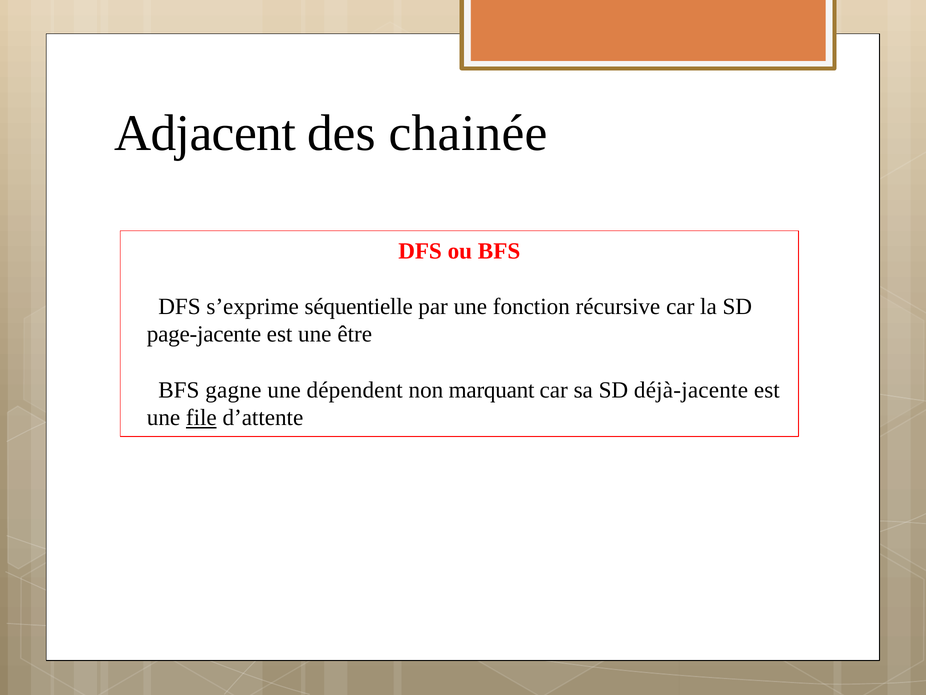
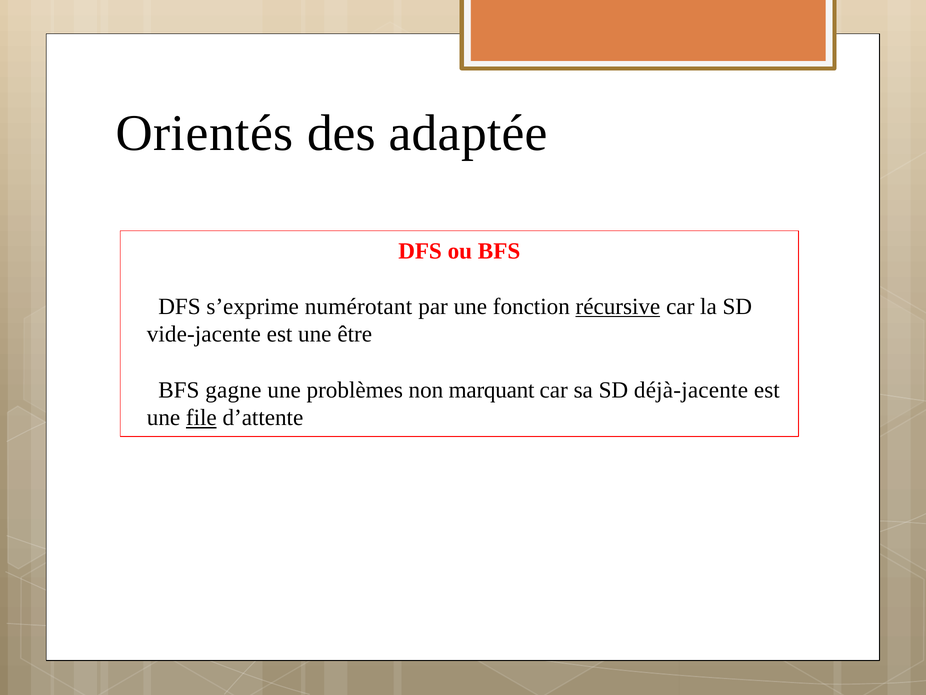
Adjacent: Adjacent -> Orientés
chainée: chainée -> adaptée
séquentielle: séquentielle -> numérotant
récursive underline: none -> present
page-jacente: page-jacente -> vide-jacente
dépendent: dépendent -> problèmes
